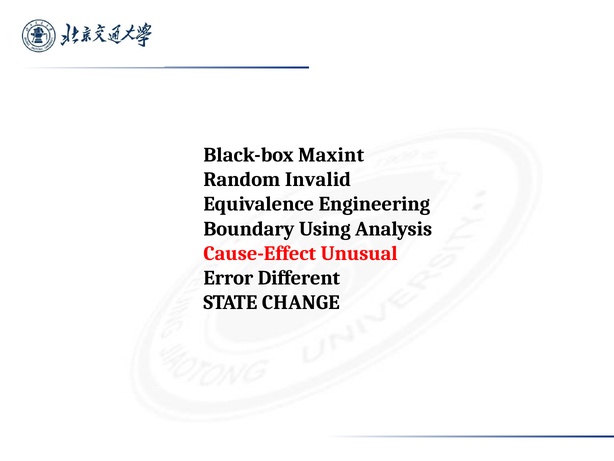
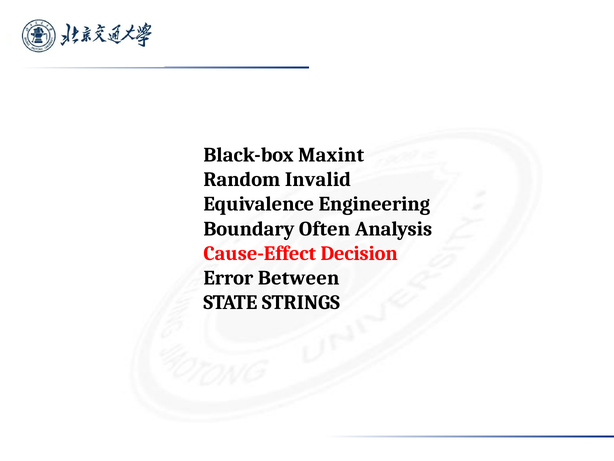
Using: Using -> Often
Unusual: Unusual -> Decision
Different: Different -> Between
CHANGE: CHANGE -> STRINGS
